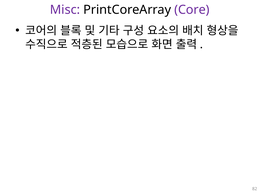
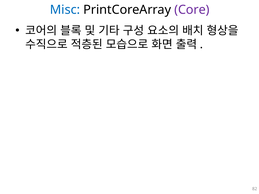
Misc colour: purple -> blue
